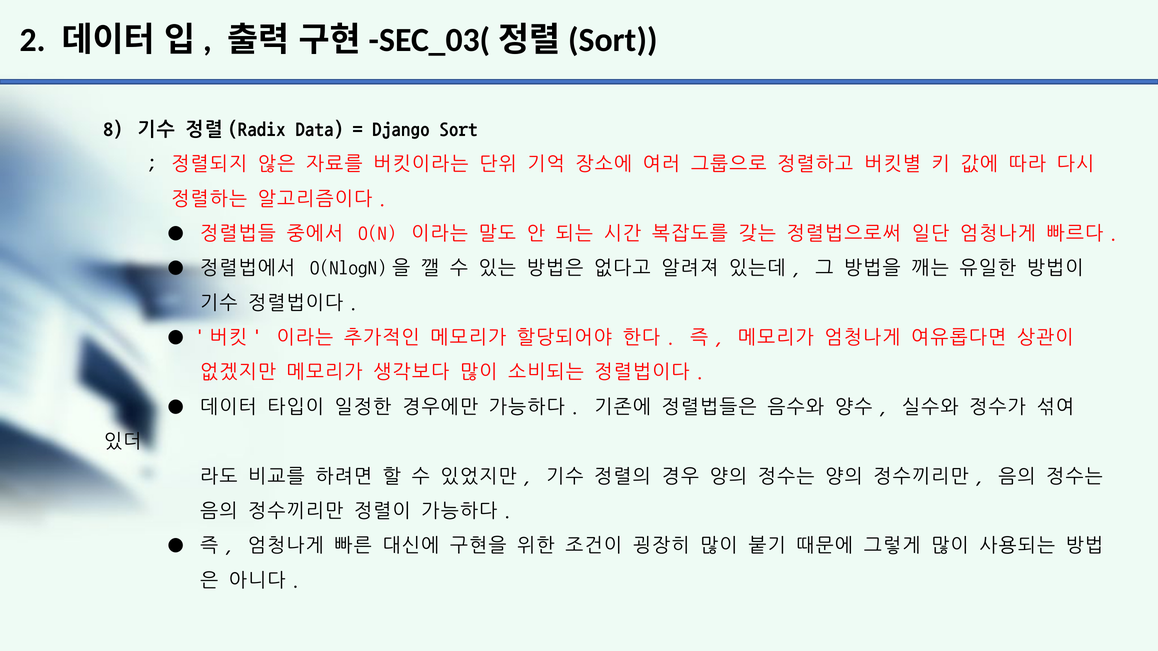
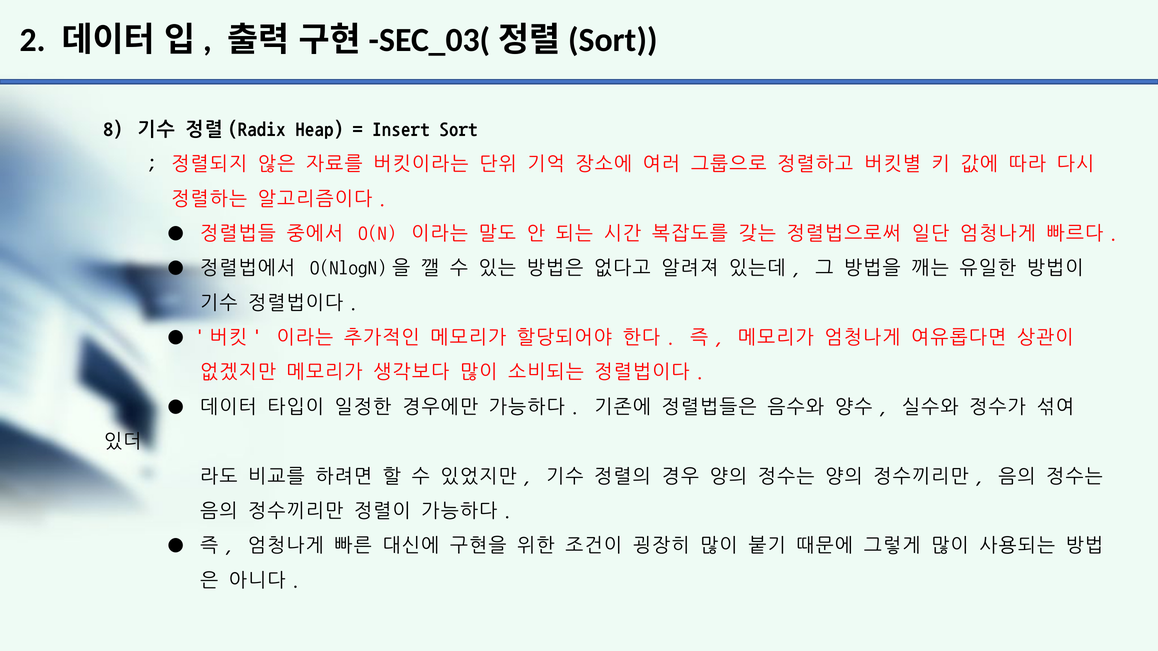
Data: Data -> Heap
Django: Django -> Insert
